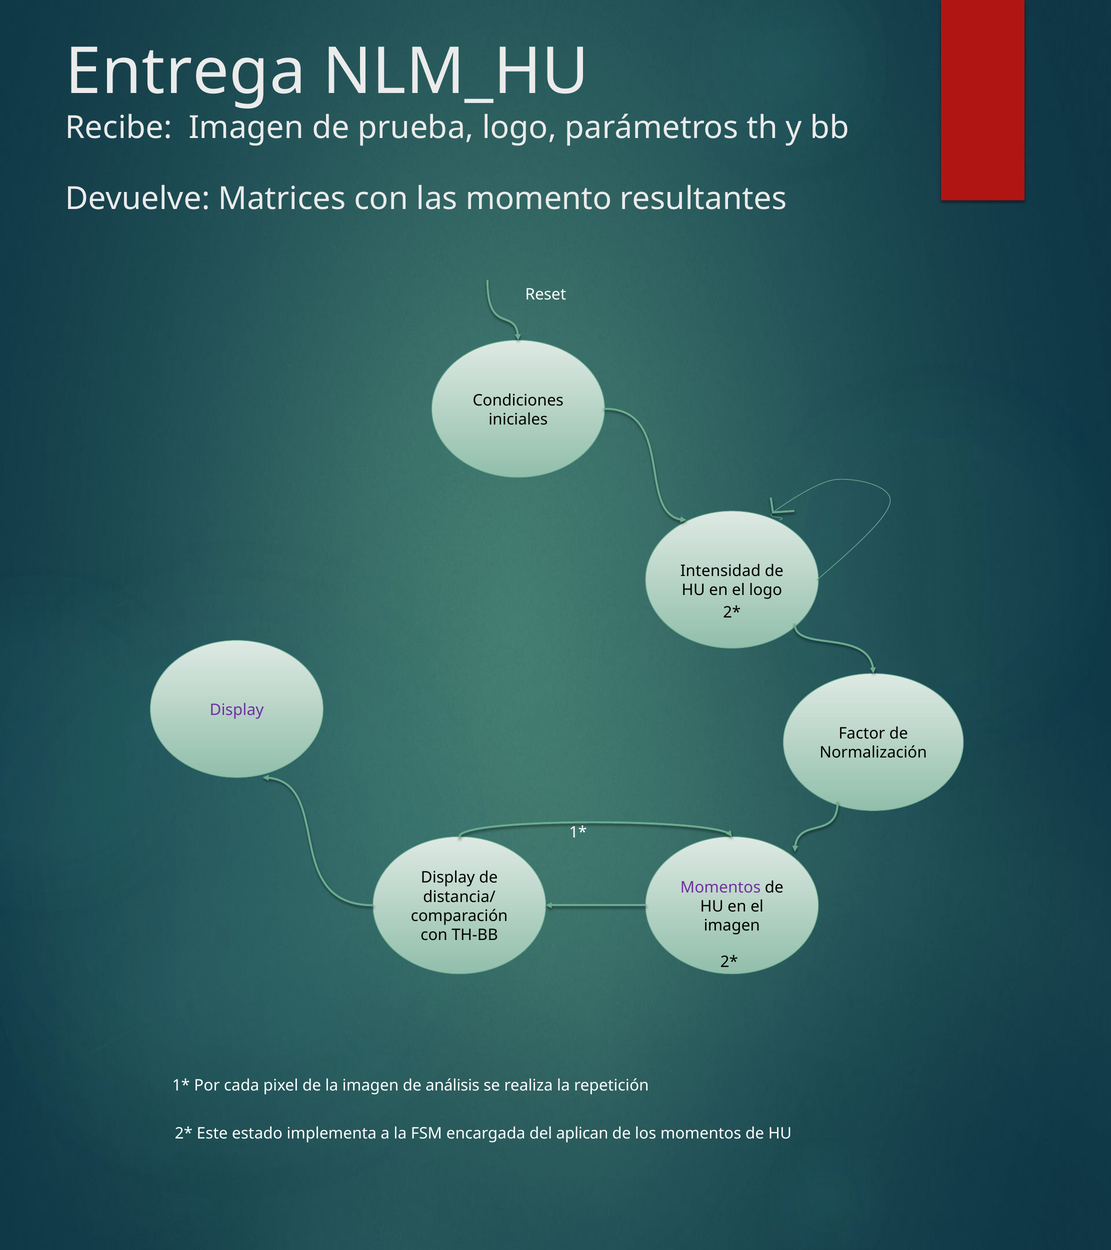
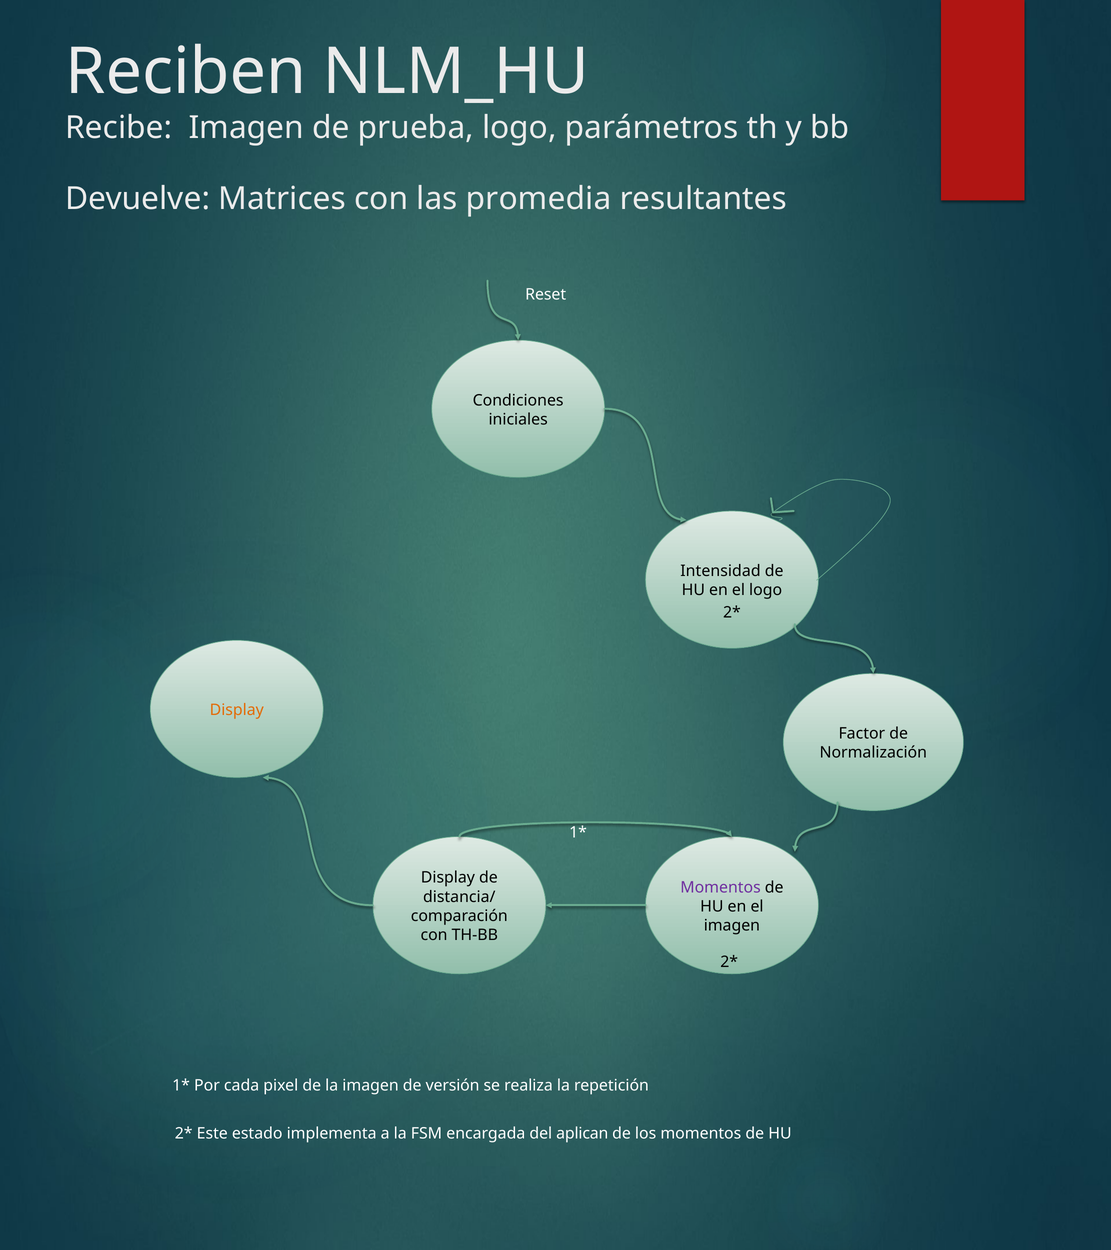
Entrega: Entrega -> Reciben
momento: momento -> promedia
Display at (237, 710) colour: purple -> orange
análisis: análisis -> versión
